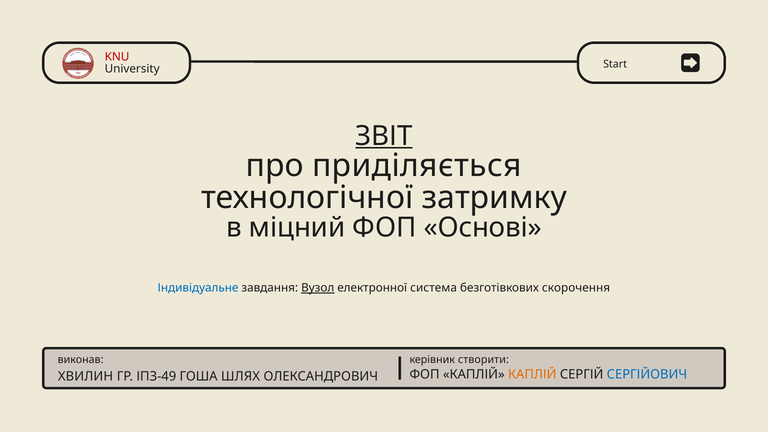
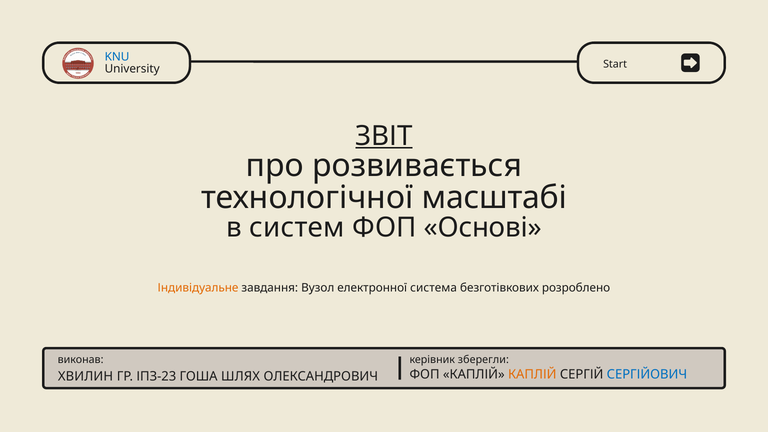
KNU colour: red -> blue
приділяється: приділяється -> розвивається
затримку: затримку -> масштабі
міцний: міцний -> систем
Індивідуальне colour: blue -> orange
Вузол underline: present -> none
скорочення: скорочення -> розроблено
створити: створити -> зберегли
ІПЗ-49: ІПЗ-49 -> ІПЗ-23
